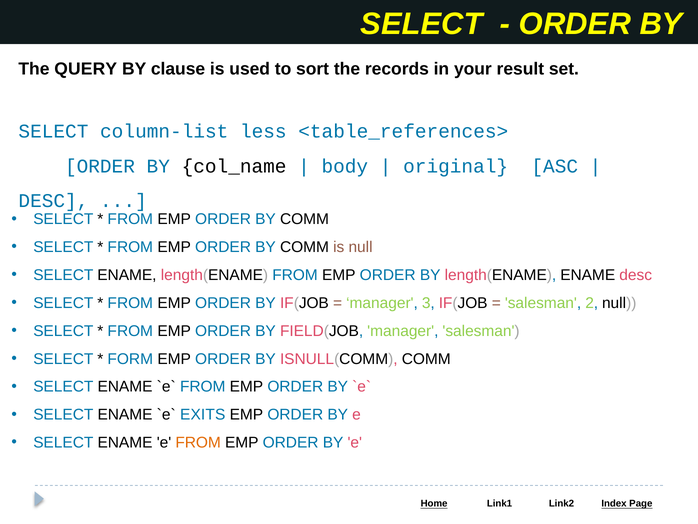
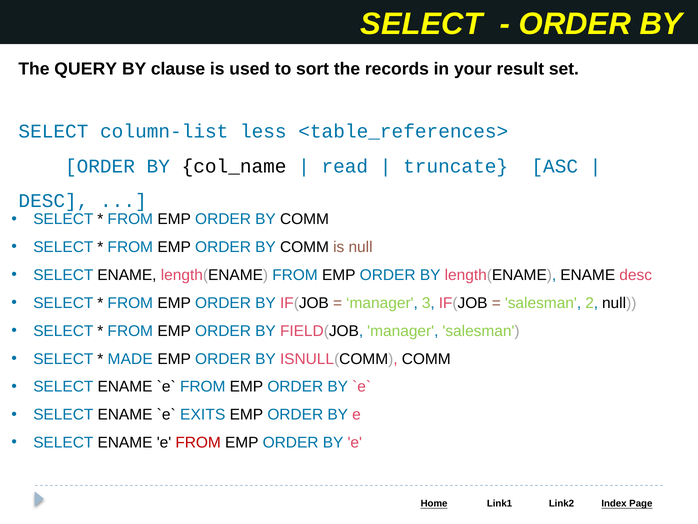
body: body -> read
original: original -> truncate
FORM: FORM -> MADE
FROM at (198, 442) colour: orange -> red
